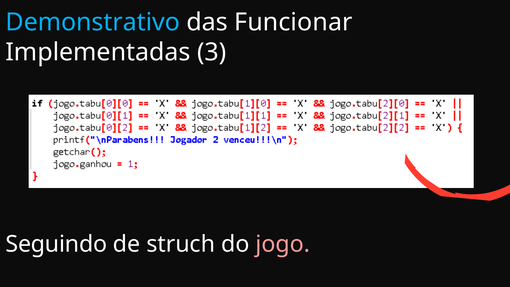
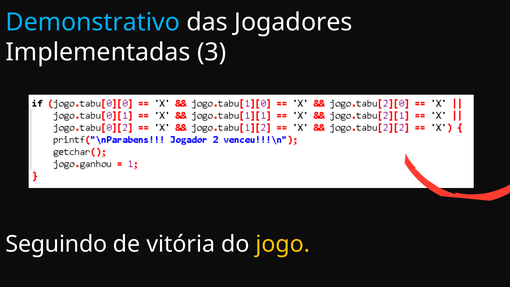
Funcionar: Funcionar -> Jogadores
struch: struch -> vitória
jogo colour: pink -> yellow
